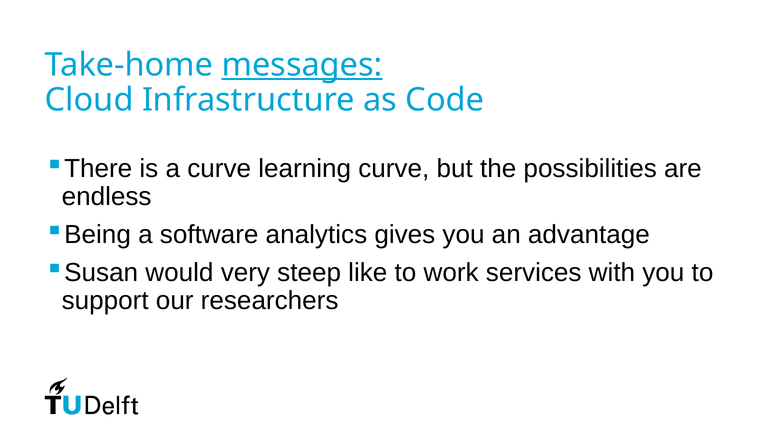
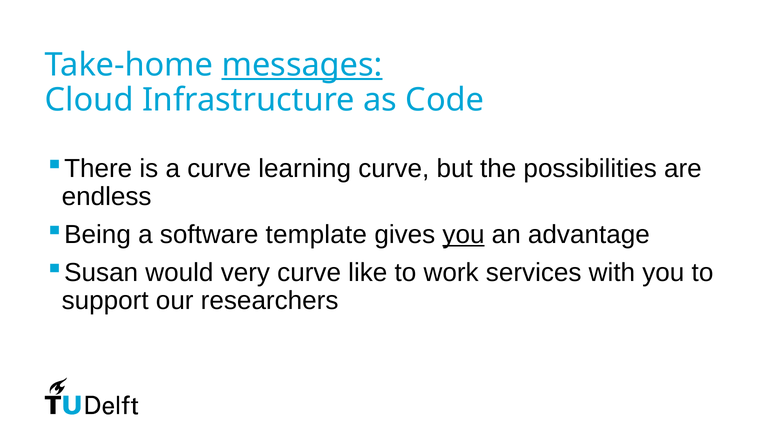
analytics: analytics -> template
you at (463, 235) underline: none -> present
very steep: steep -> curve
